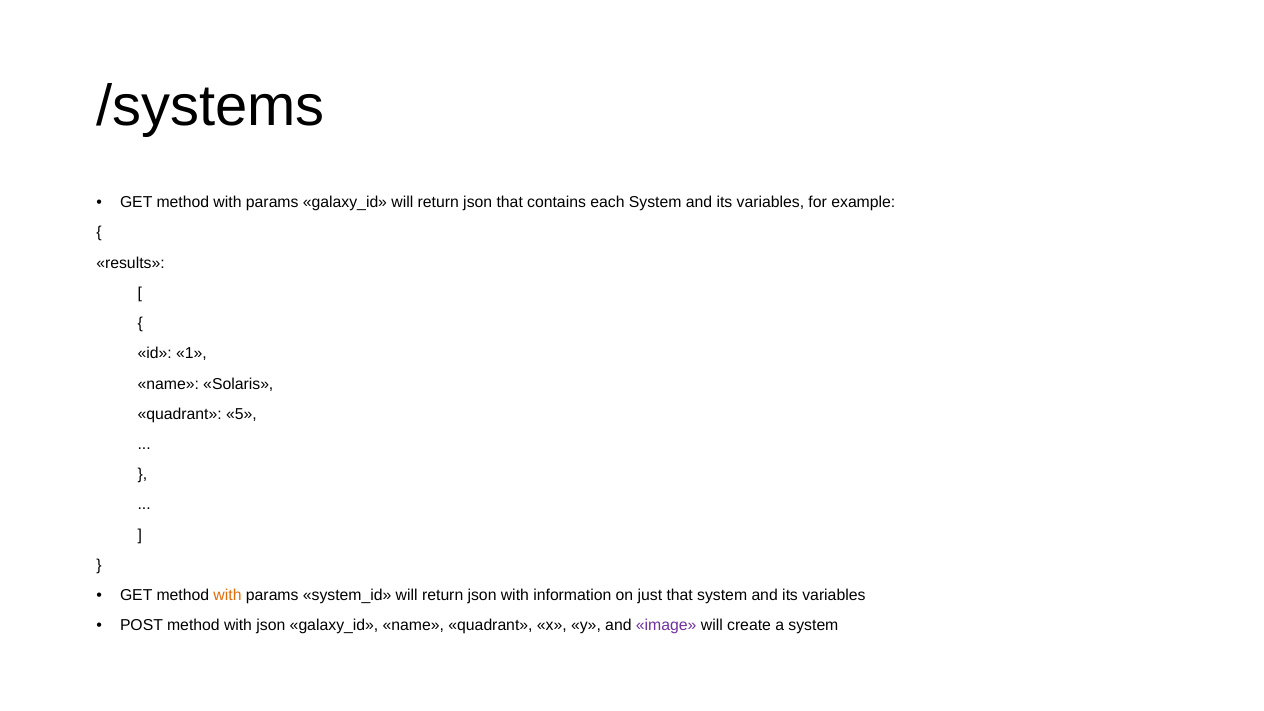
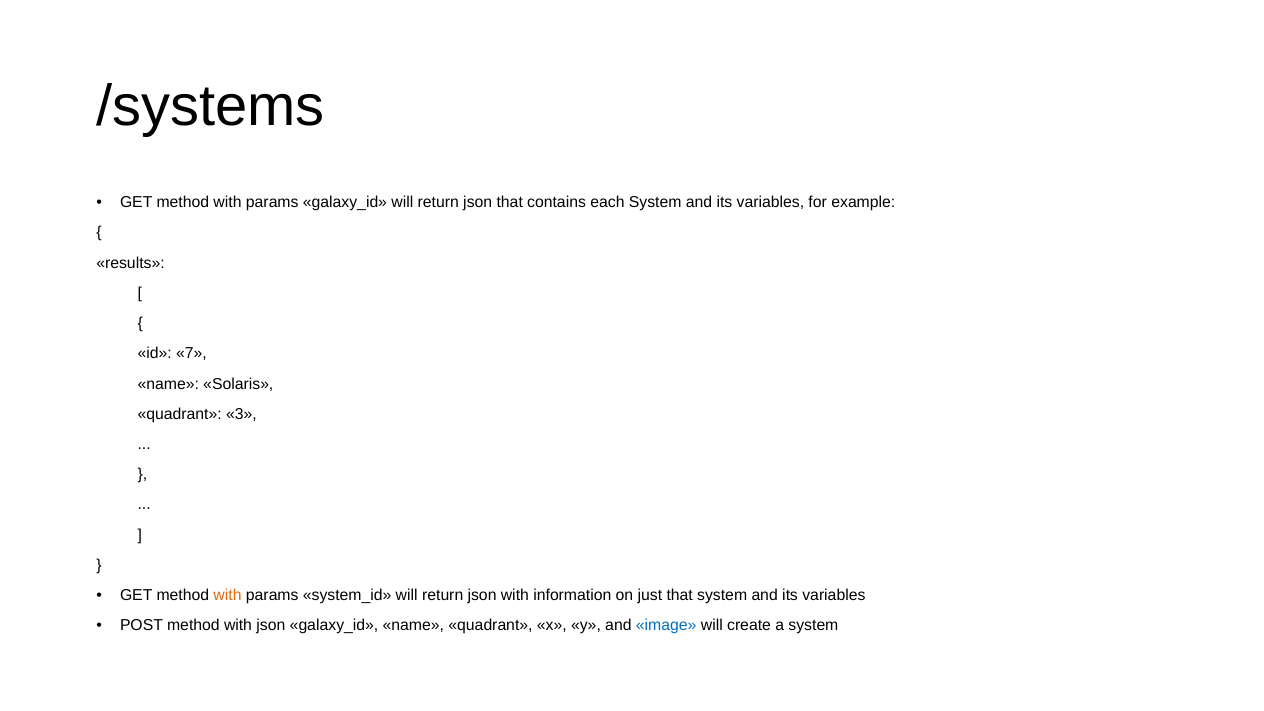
1: 1 -> 7
5: 5 -> 3
image colour: purple -> blue
